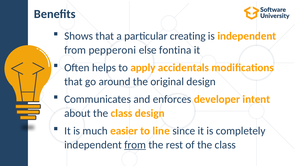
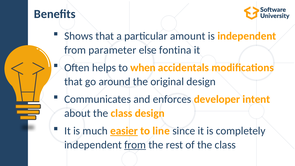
creating: creating -> amount
pepperoni: pepperoni -> parameter
apply: apply -> when
easier underline: none -> present
